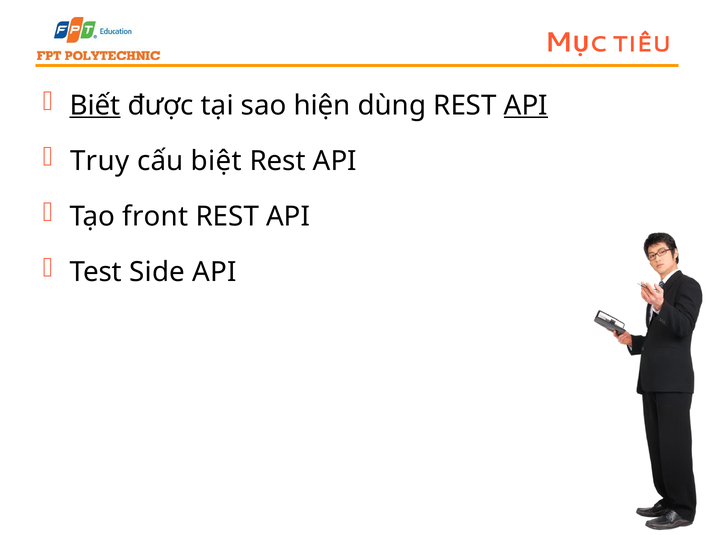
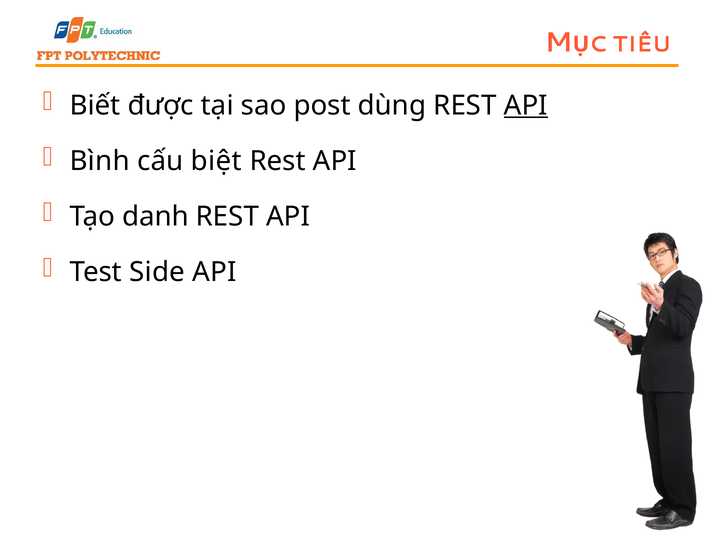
Biết underline: present -> none
hiện: hiện -> post
Truy: Truy -> Bình
front: front -> danh
